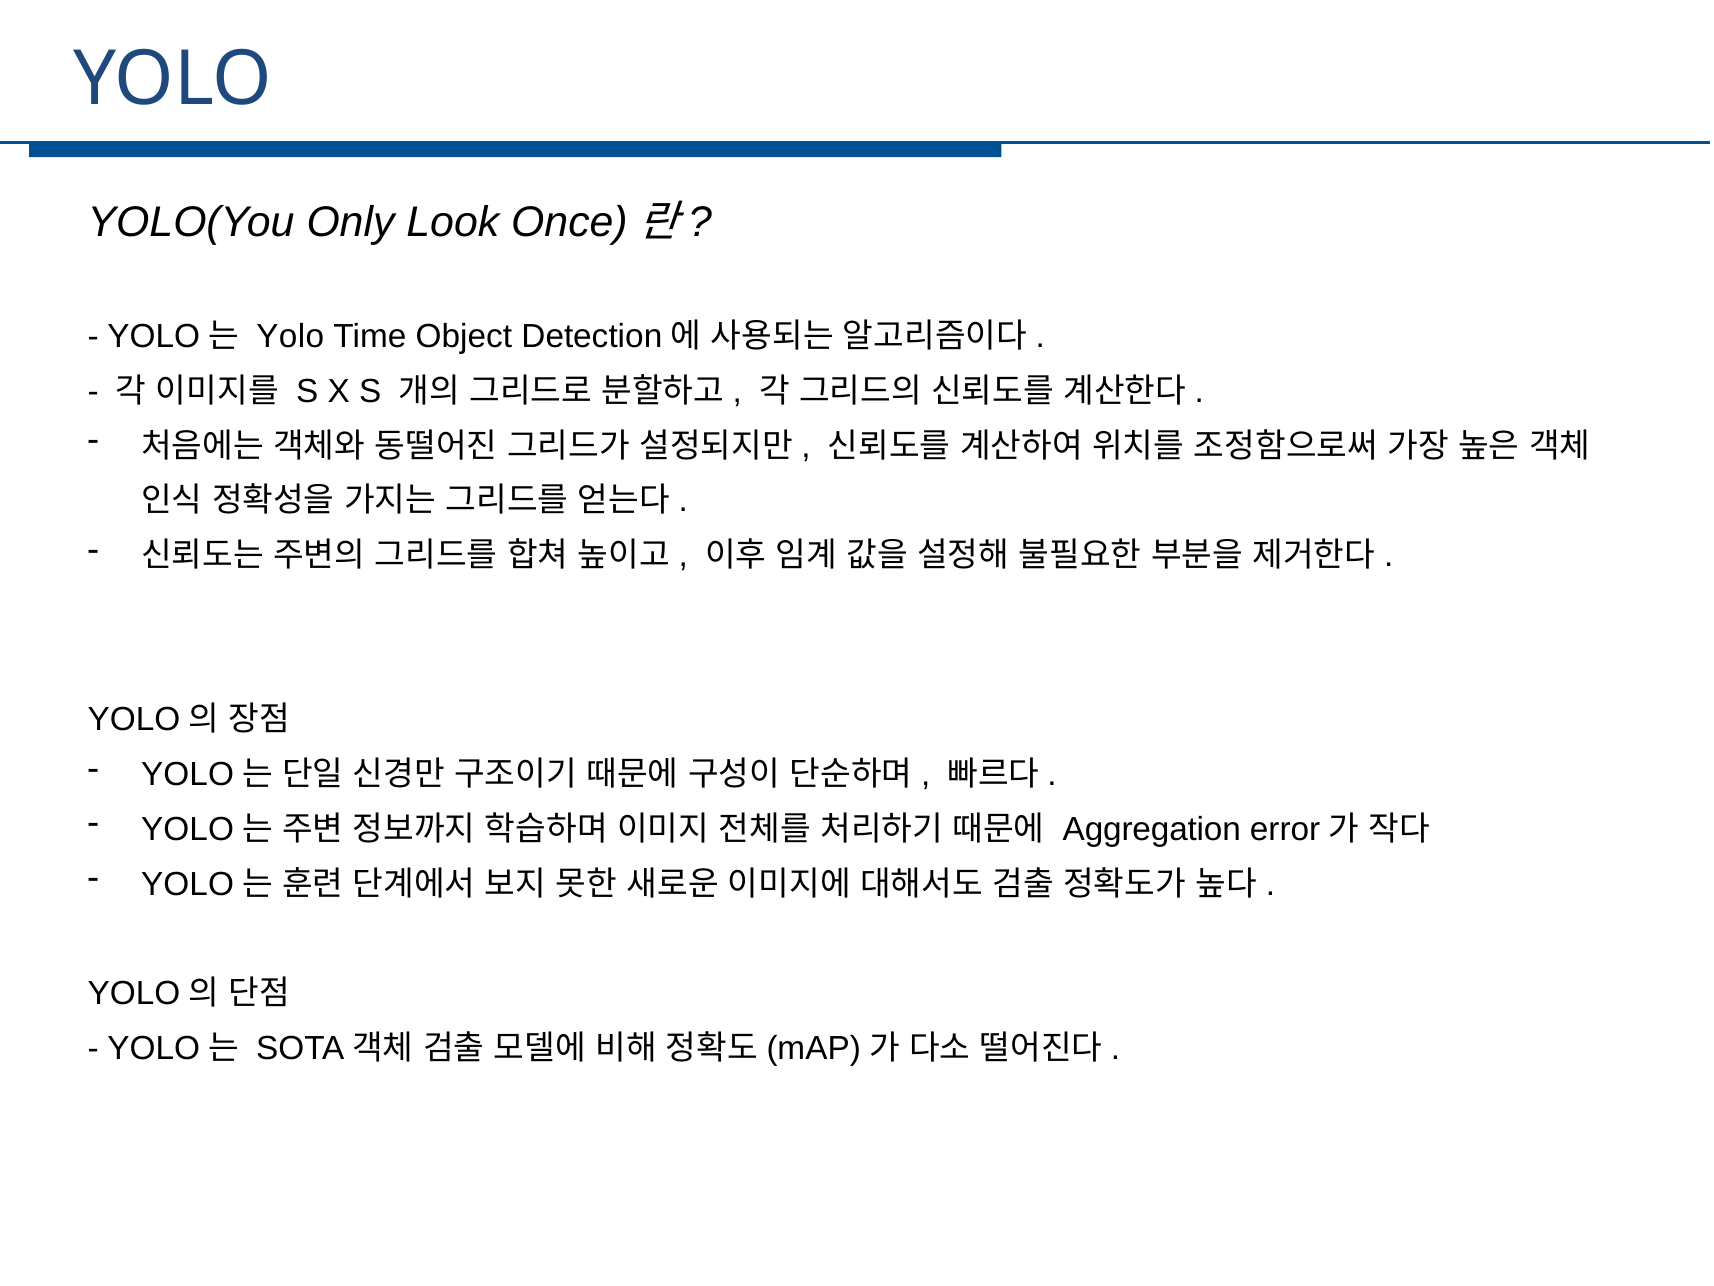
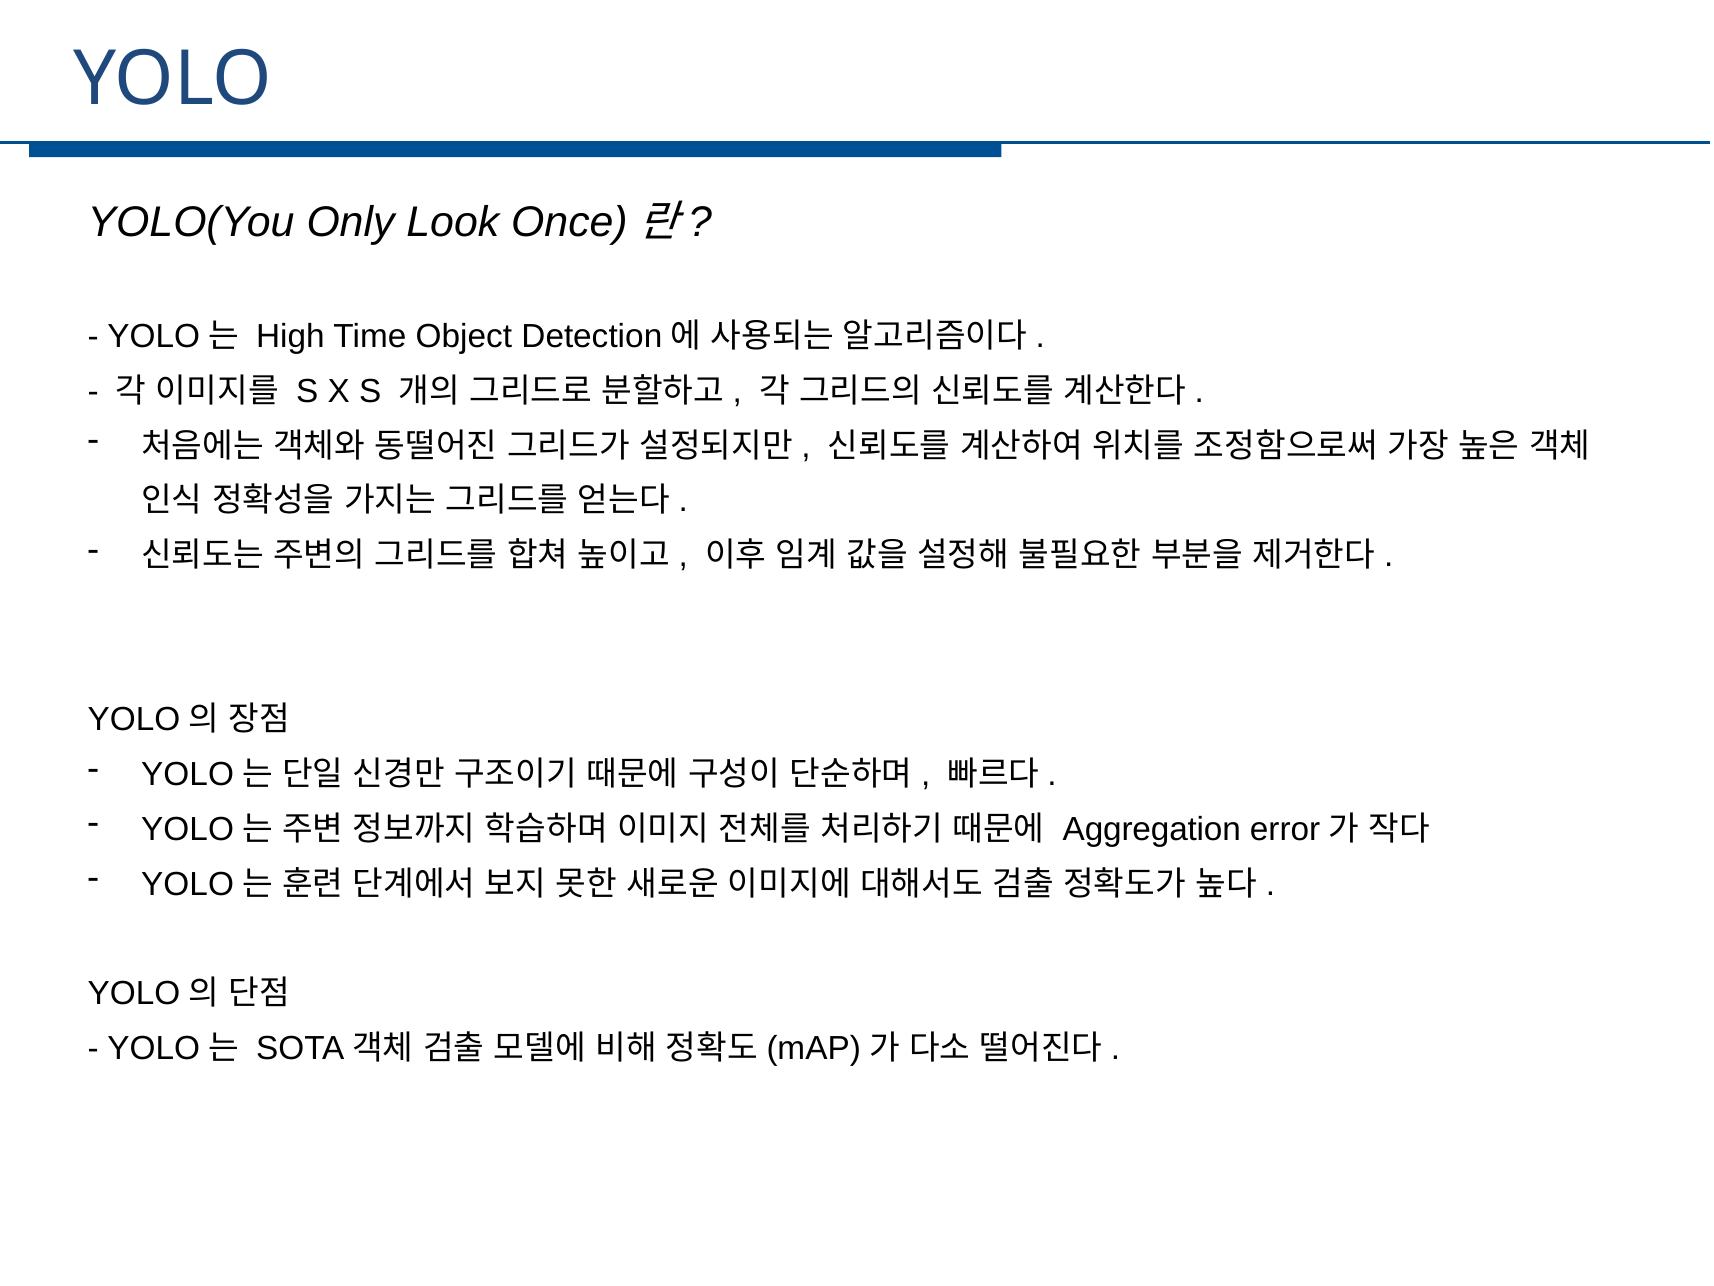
Yolo at (290, 336): Yolo -> High
